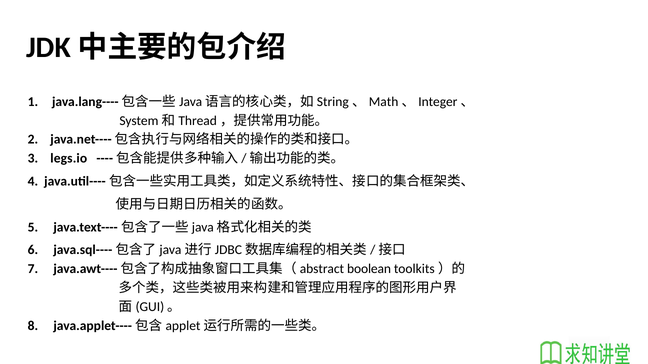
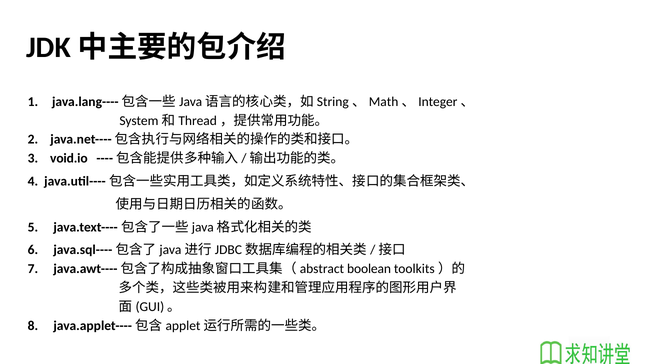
legs.io: legs.io -> void.io
